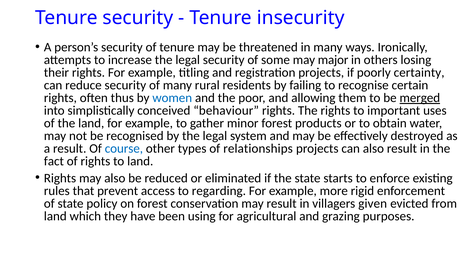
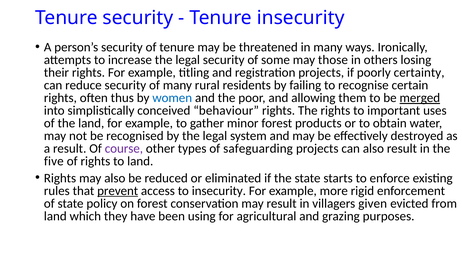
major: major -> those
course colour: blue -> purple
relationships: relationships -> safeguarding
fact: fact -> five
prevent underline: none -> present
to regarding: regarding -> insecurity
